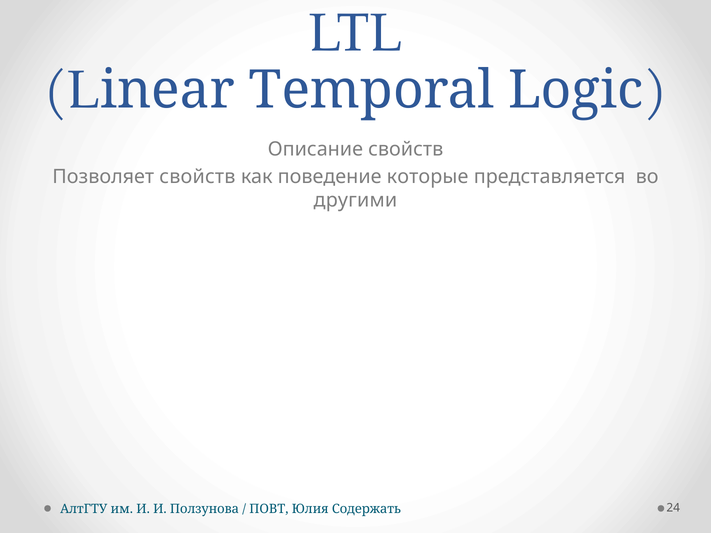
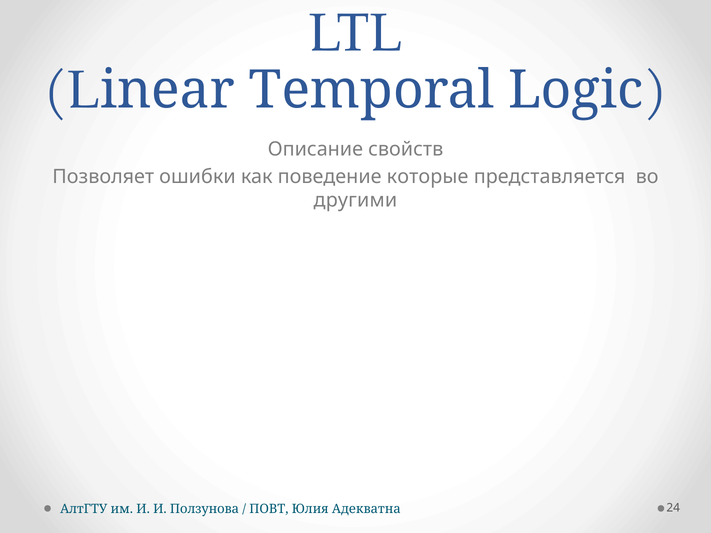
Позволяет свойств: свойств -> ошибки
Содержать: Содержать -> Адекватна
